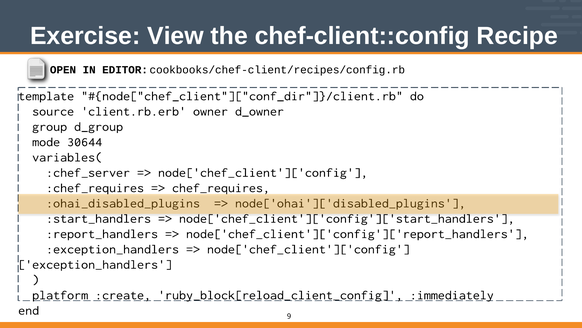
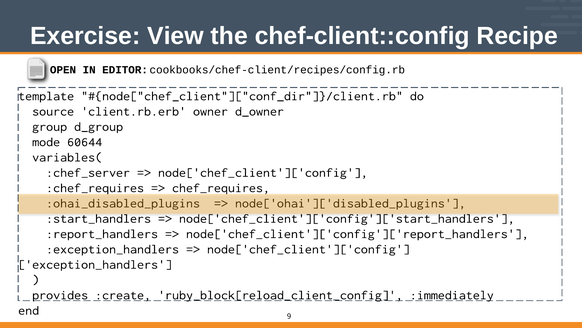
30644: 30644 -> 60644
platform: platform -> provides
